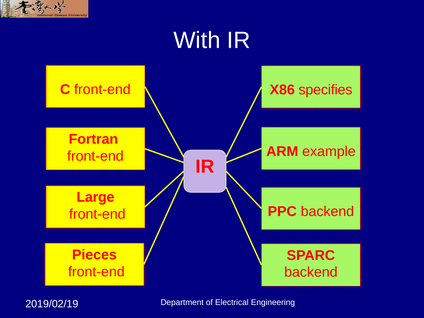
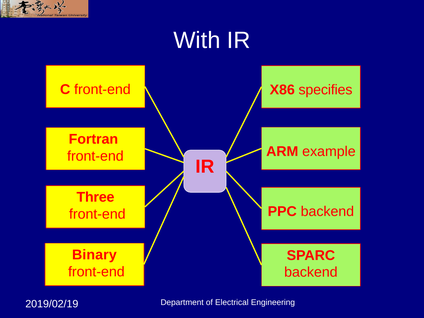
Large: Large -> Three
Pieces: Pieces -> Binary
